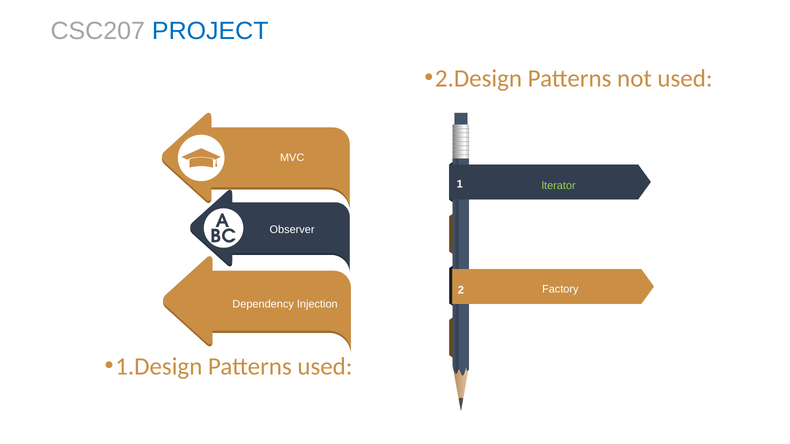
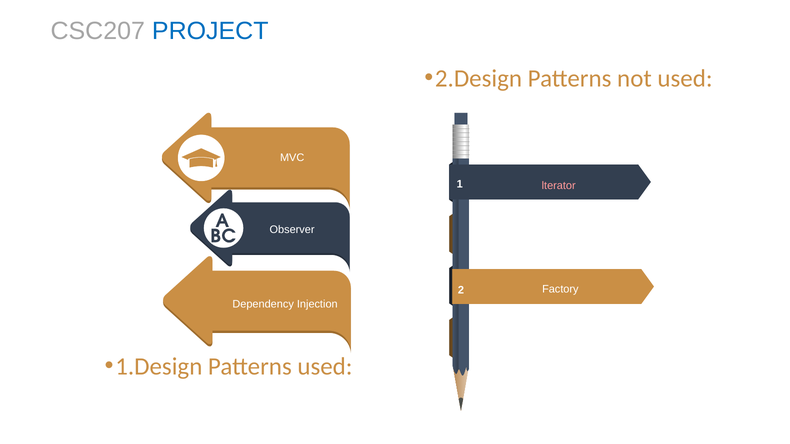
lterator colour: light green -> pink
